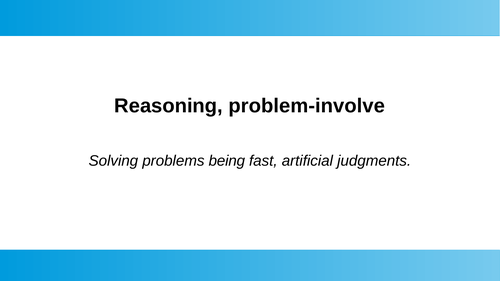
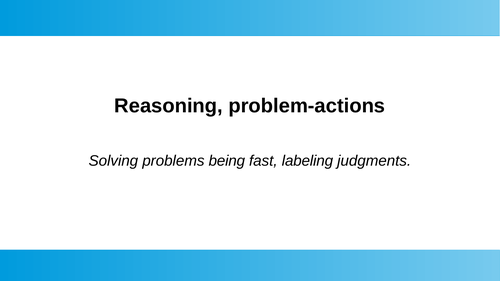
problem-involve: problem-involve -> problem-actions
artificial: artificial -> labeling
